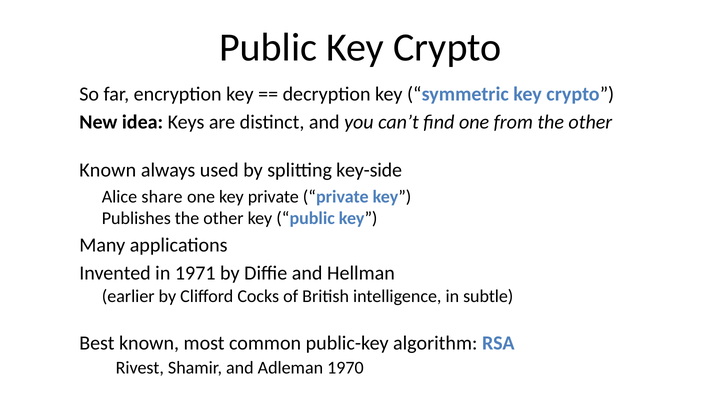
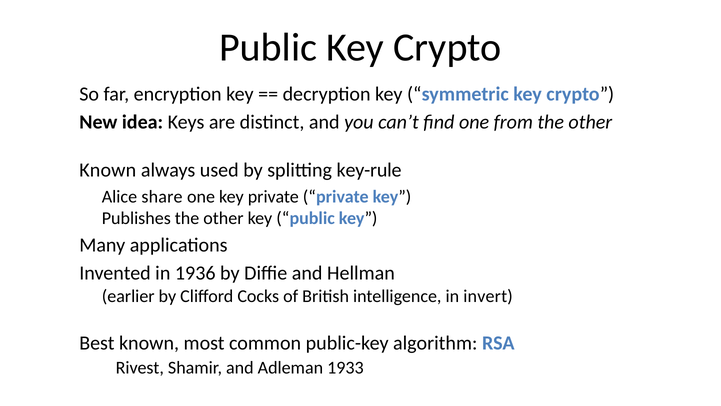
key-side: key-side -> key-rule
1971: 1971 -> 1936
subtle: subtle -> invert
1970: 1970 -> 1933
